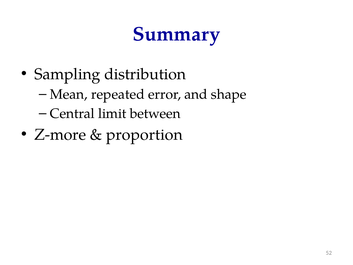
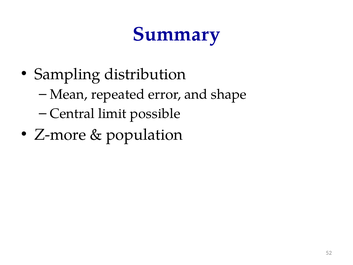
between: between -> possible
proportion: proportion -> population
